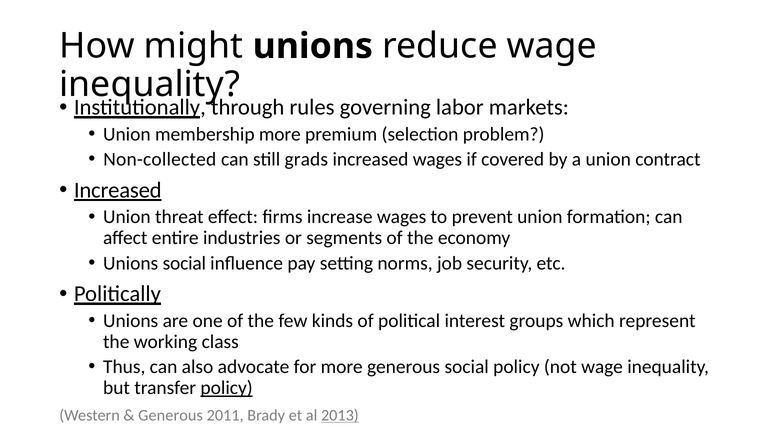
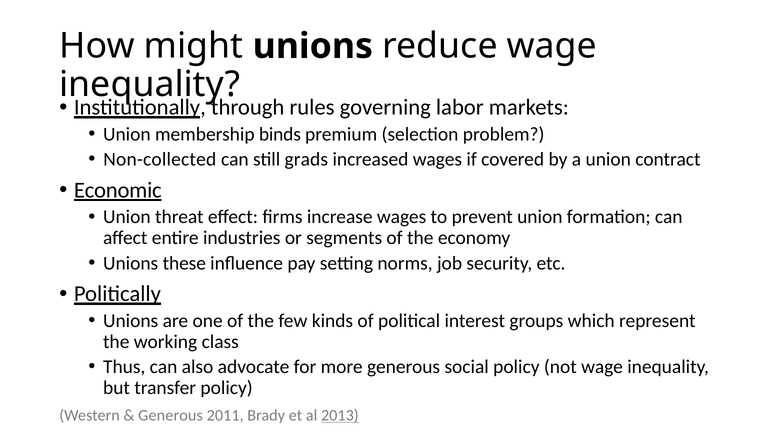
membership more: more -> binds
Increased at (118, 190): Increased -> Economic
Unions social: social -> these
policy at (227, 388) underline: present -> none
